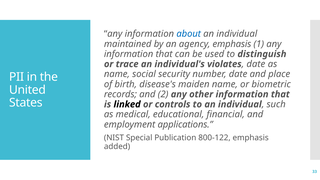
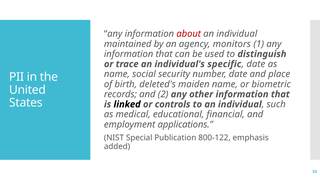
about colour: blue -> red
agency emphasis: emphasis -> monitors
violates: violates -> specific
disease's: disease's -> deleted's
